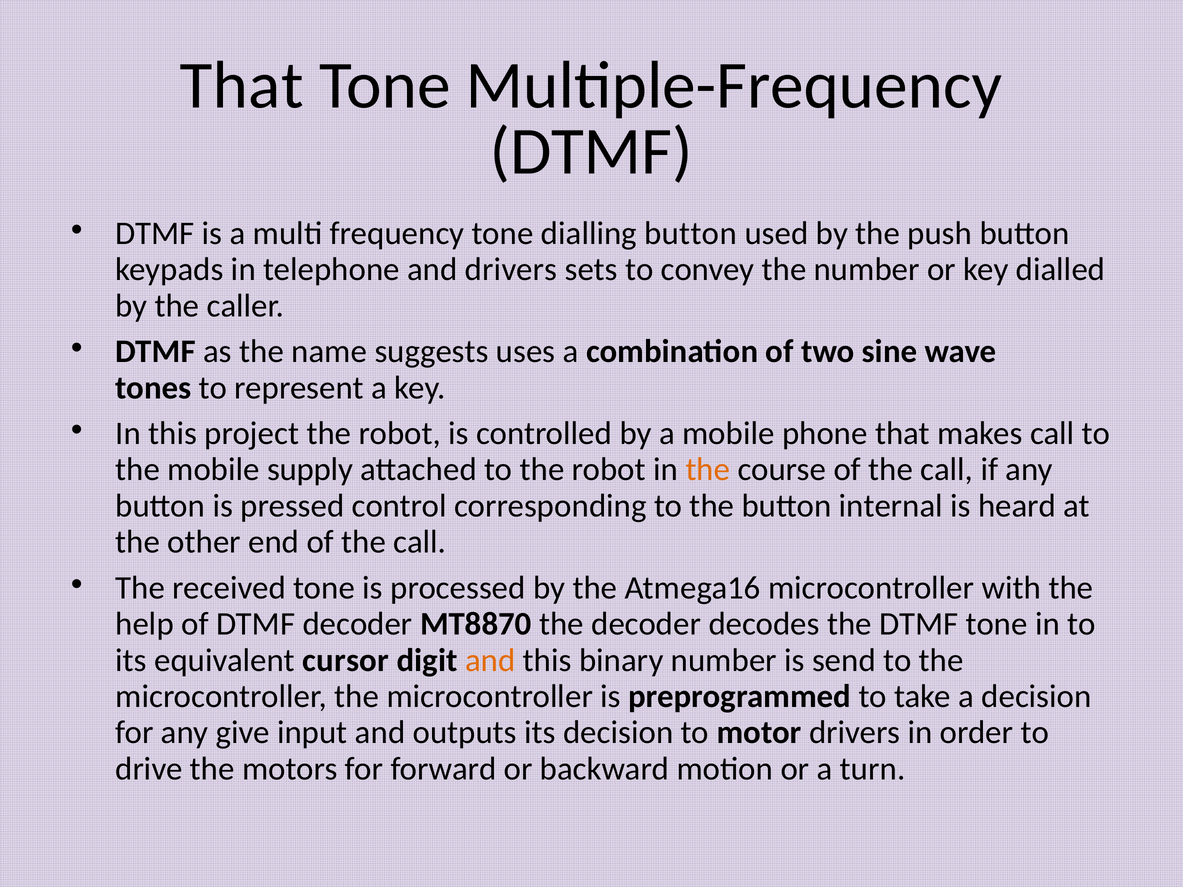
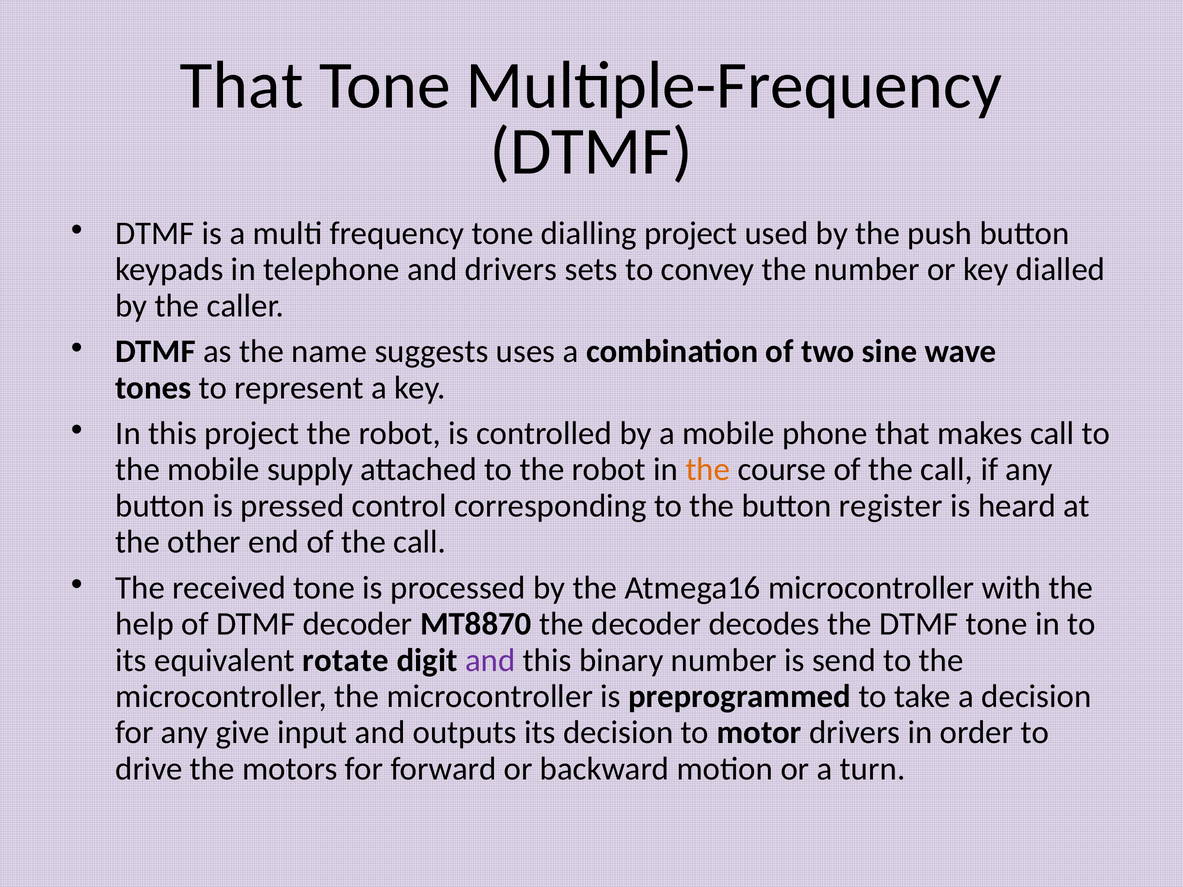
dialling button: button -> project
internal: internal -> register
cursor: cursor -> rotate
and at (490, 660) colour: orange -> purple
